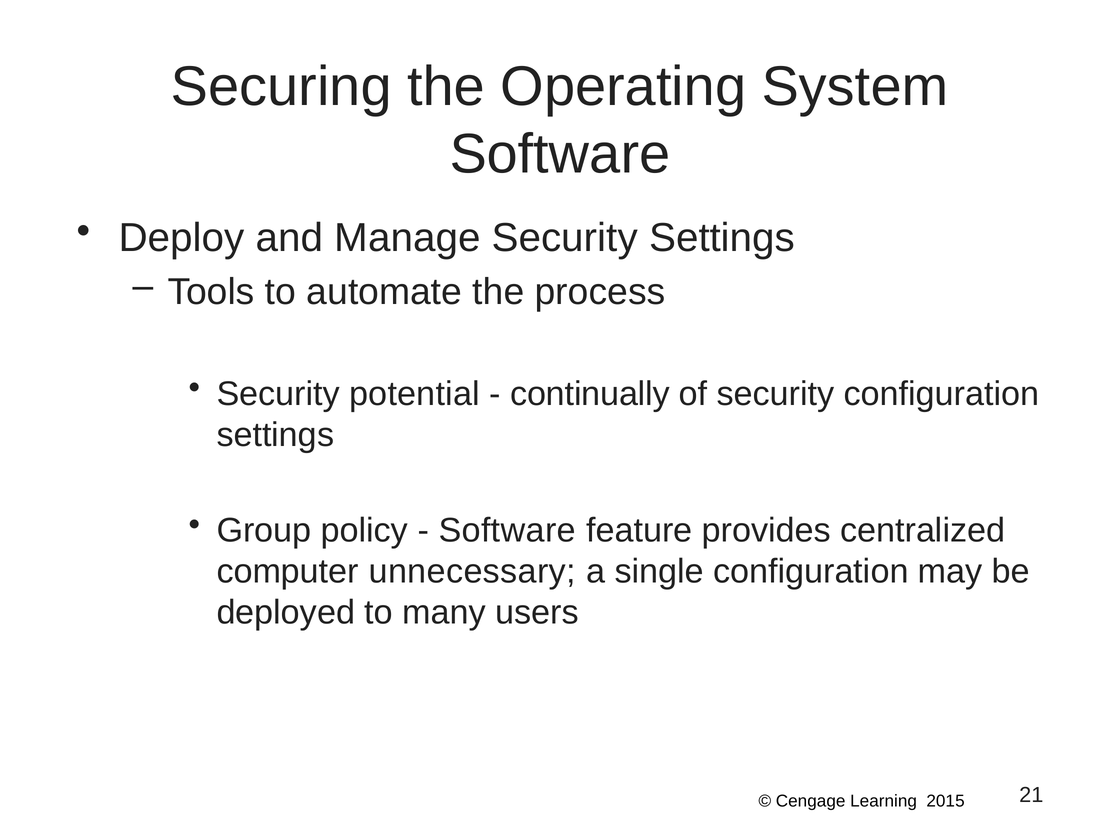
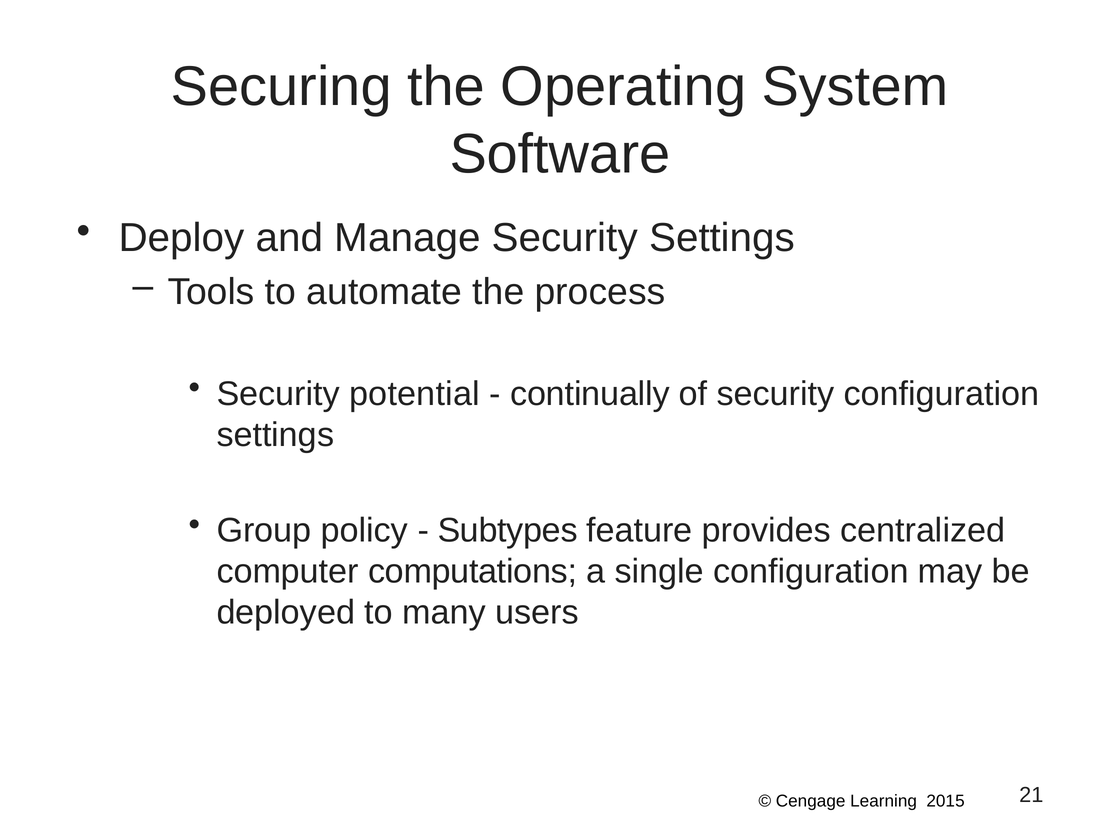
Software at (507, 531): Software -> Subtypes
unnecessary: unnecessary -> computations
